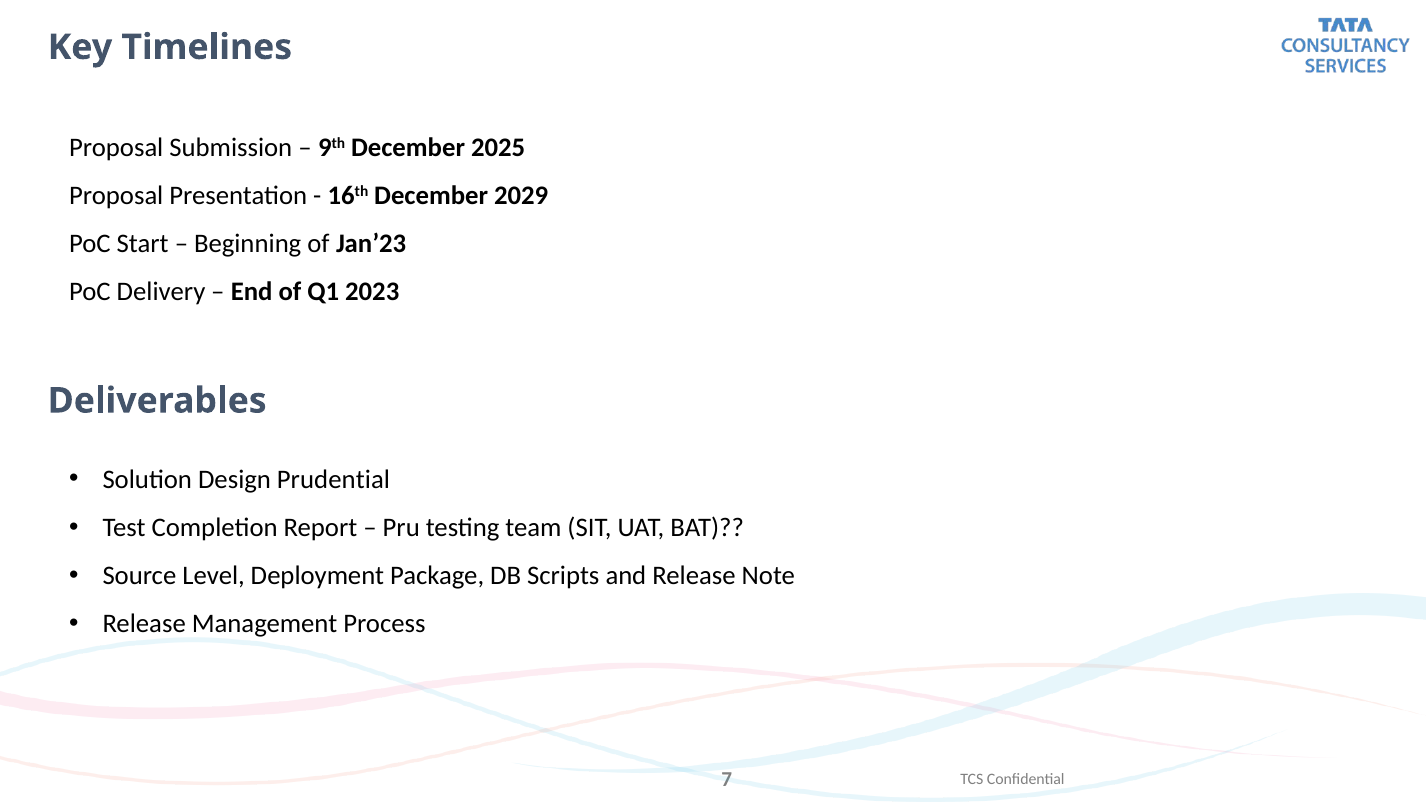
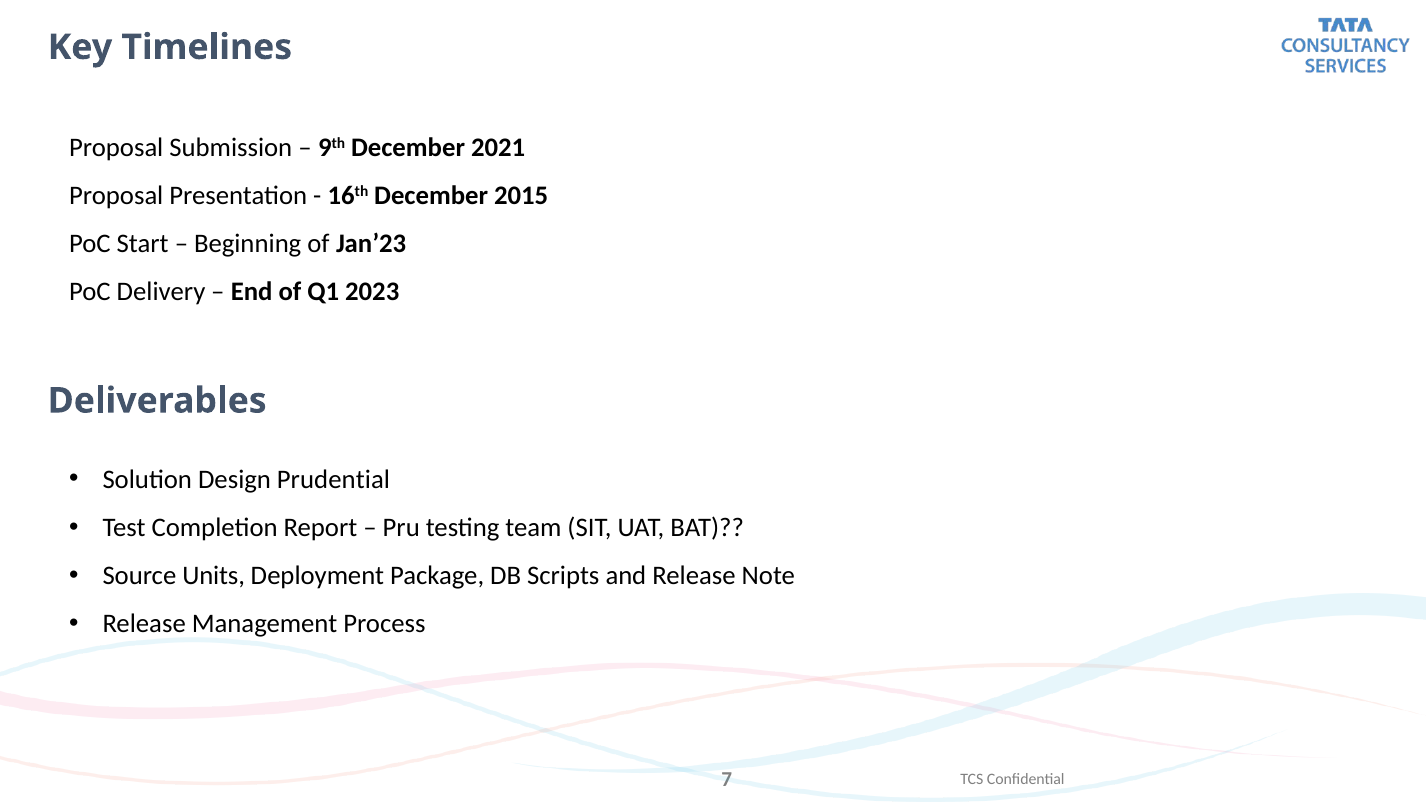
2025: 2025 -> 2021
2029: 2029 -> 2015
Level: Level -> Units
